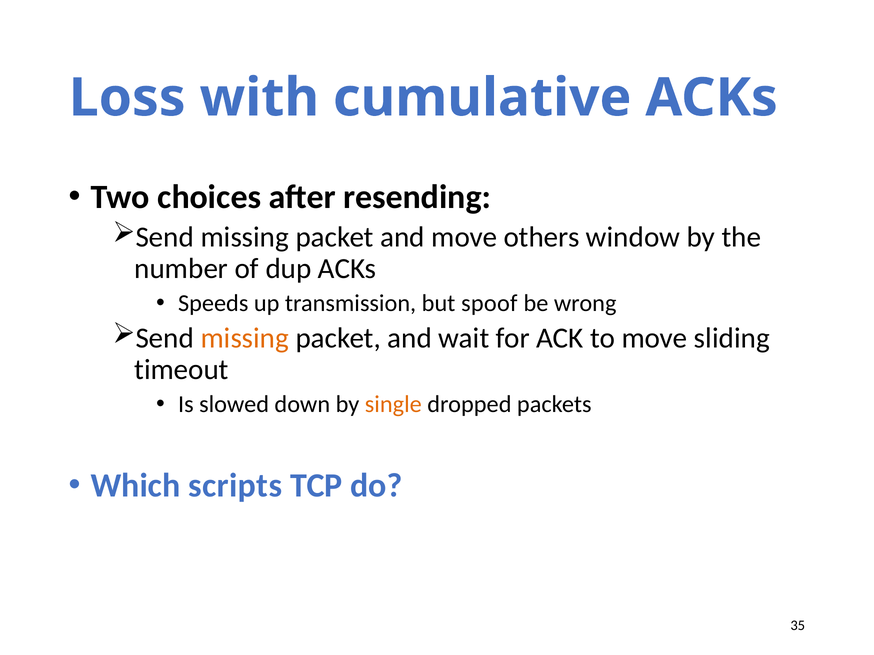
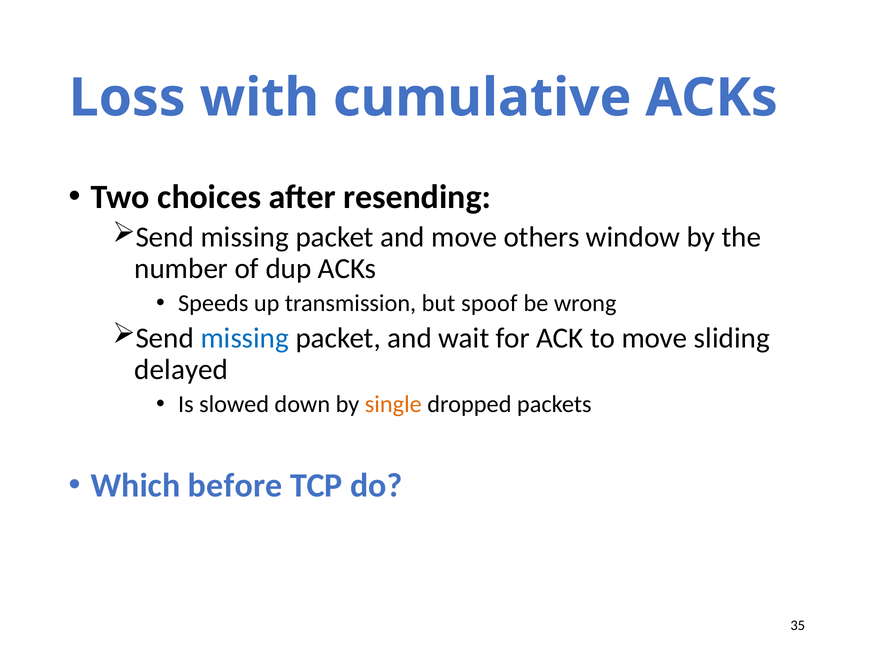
missing at (245, 338) colour: orange -> blue
timeout: timeout -> delayed
scripts: scripts -> before
